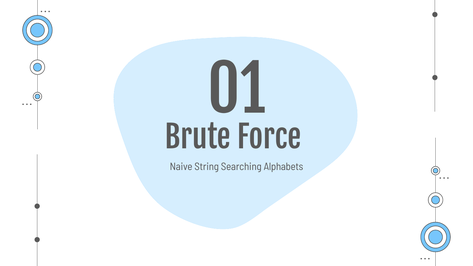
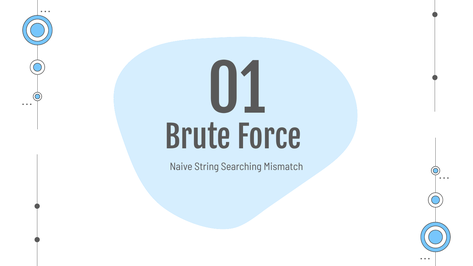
Alphabets: Alphabets -> Mismatch
